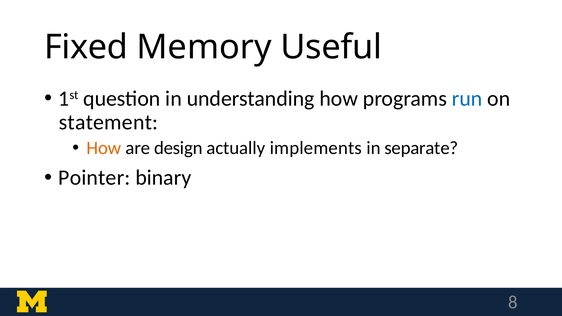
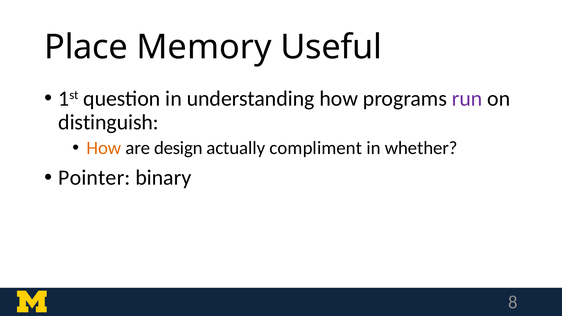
Fixed: Fixed -> Place
run colour: blue -> purple
statement: statement -> distinguish
implements: implements -> compliment
separate: separate -> whether
